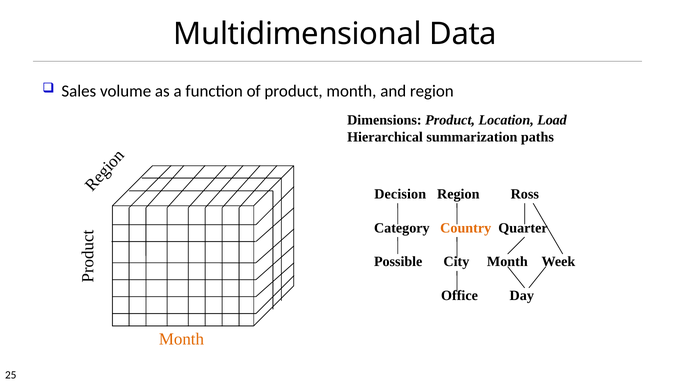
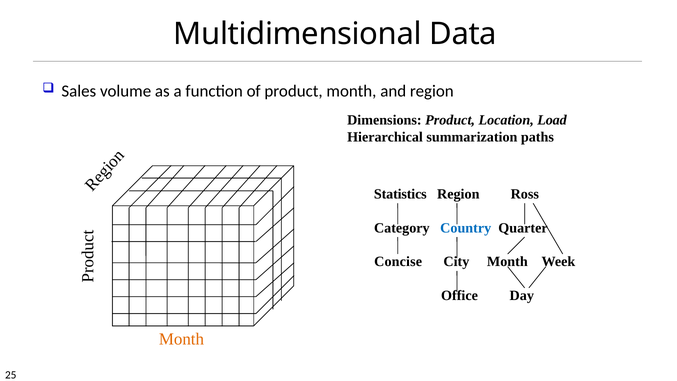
Decision: Decision -> Statistics
Country colour: orange -> blue
Possible: Possible -> Concise
